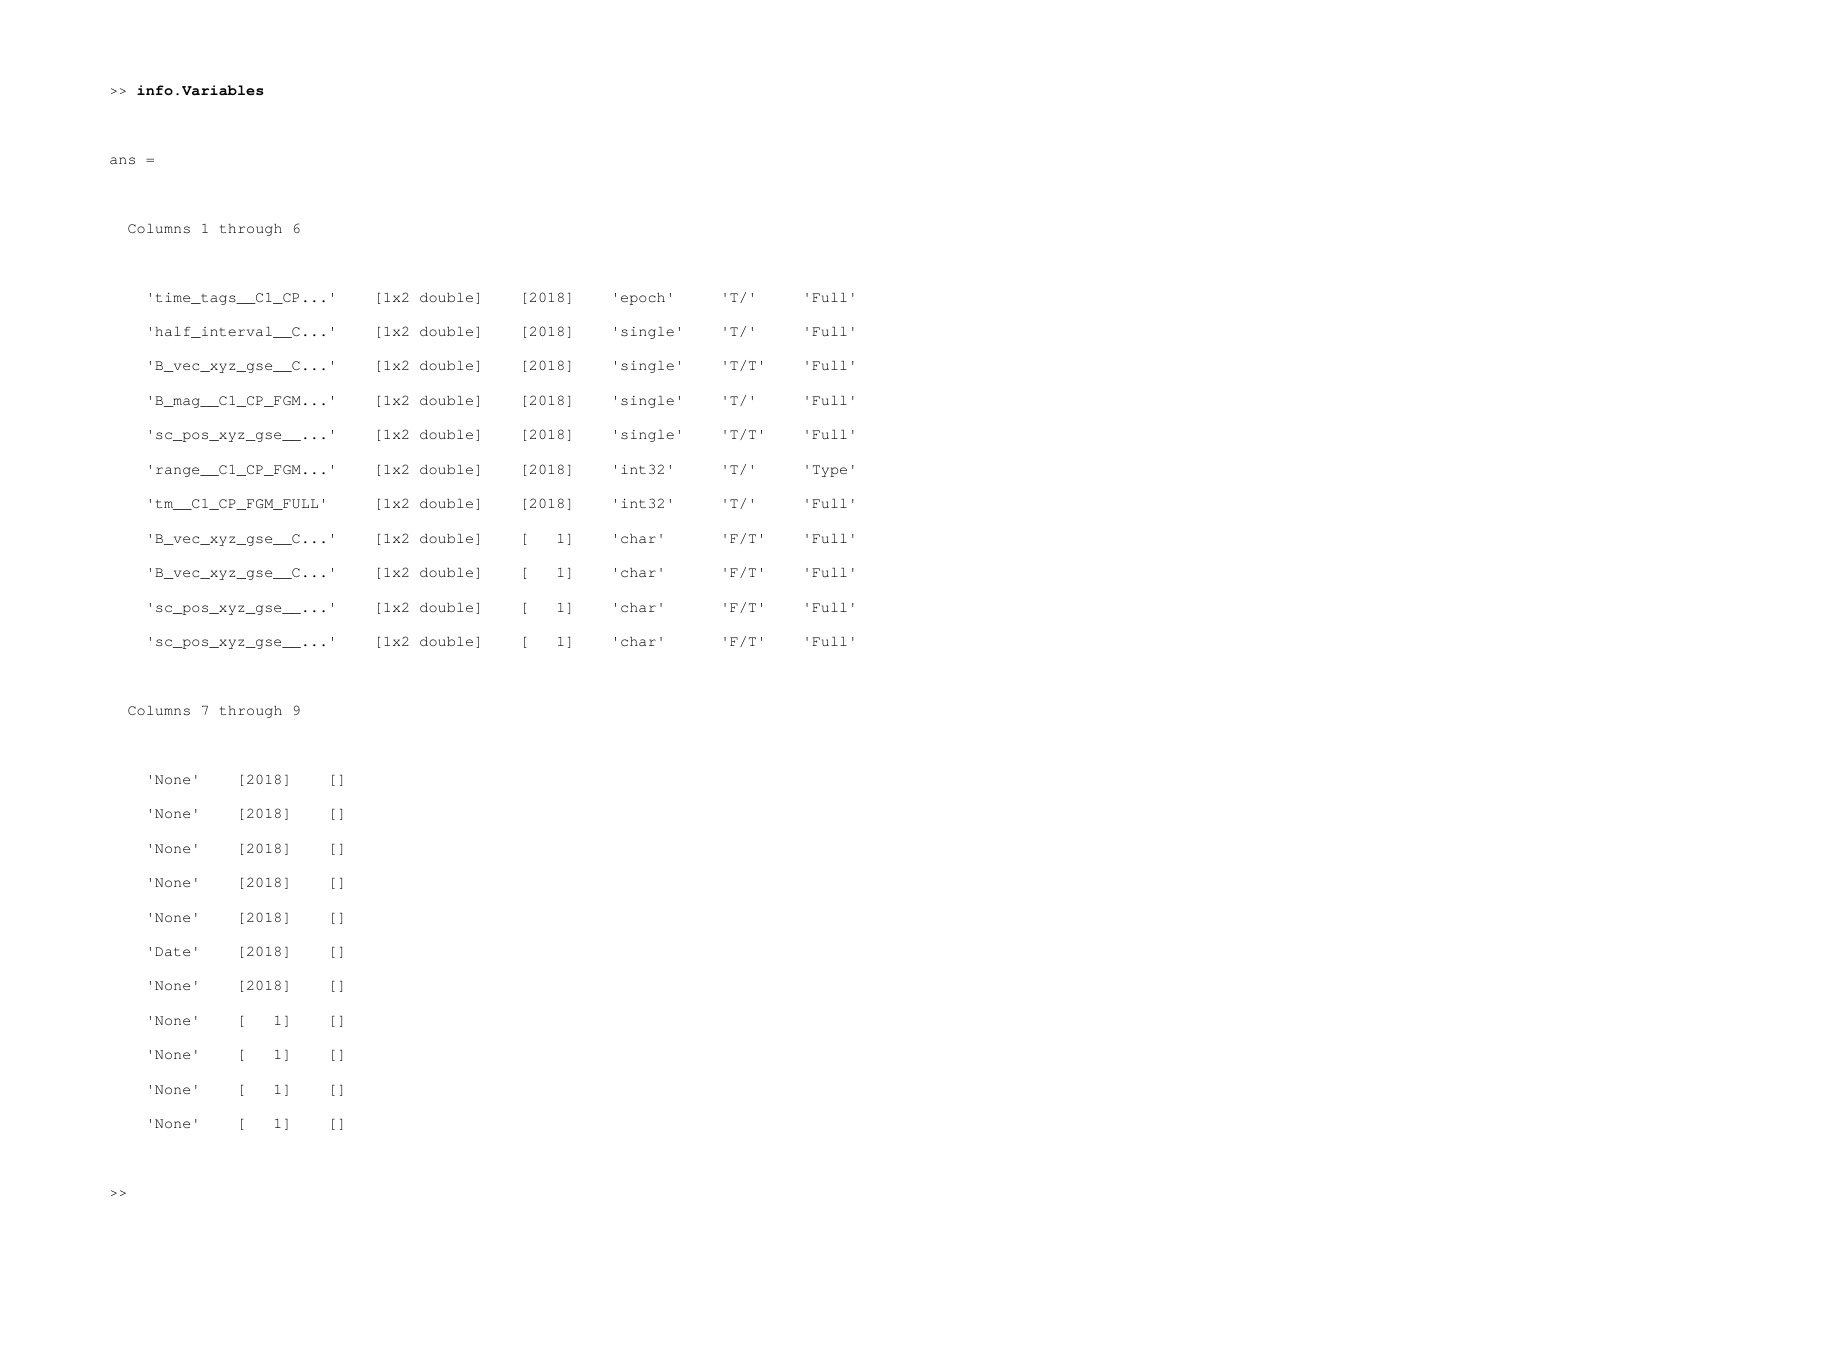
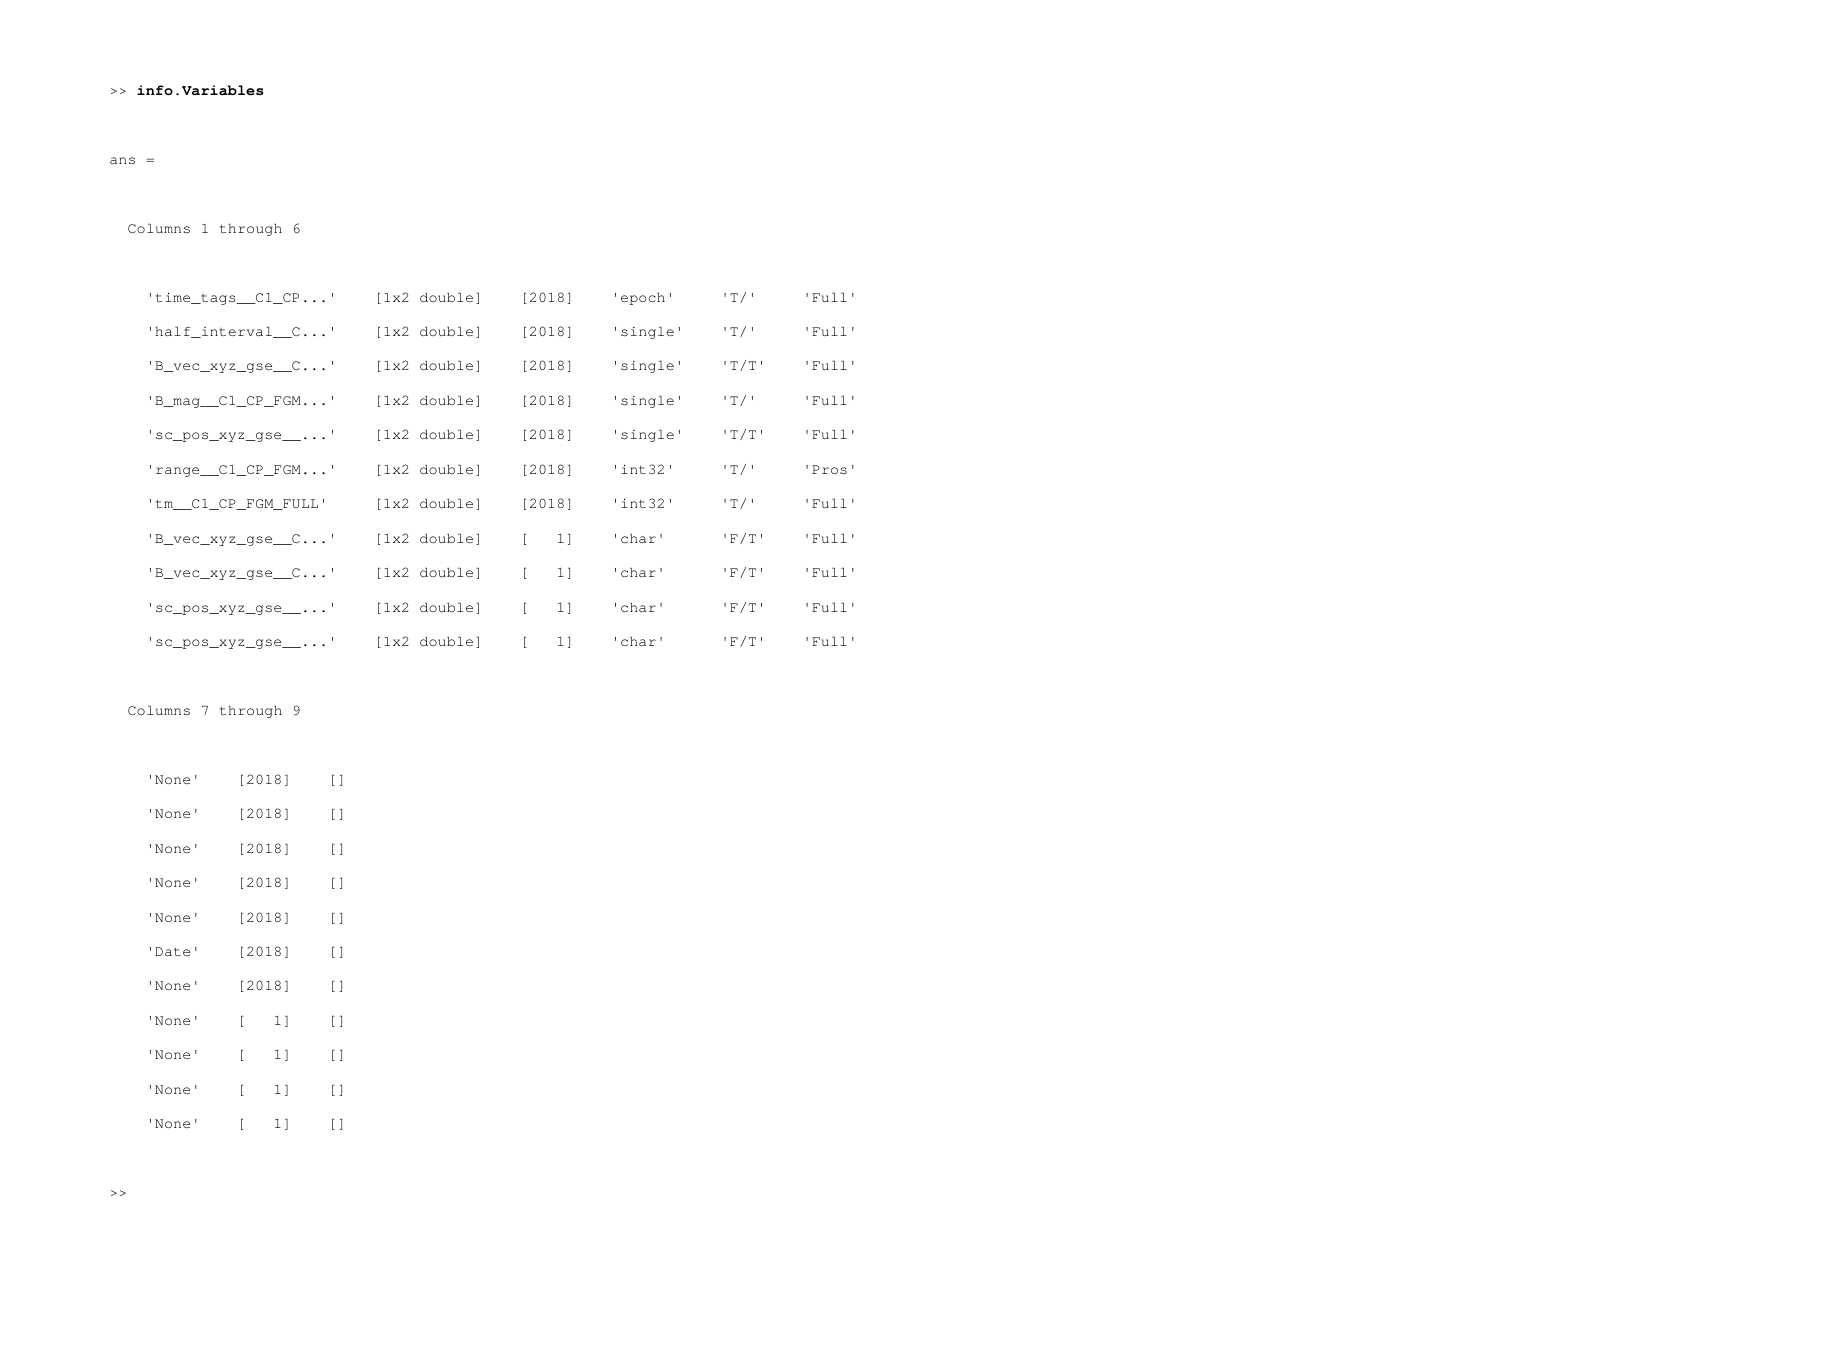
Type: Type -> Pros
